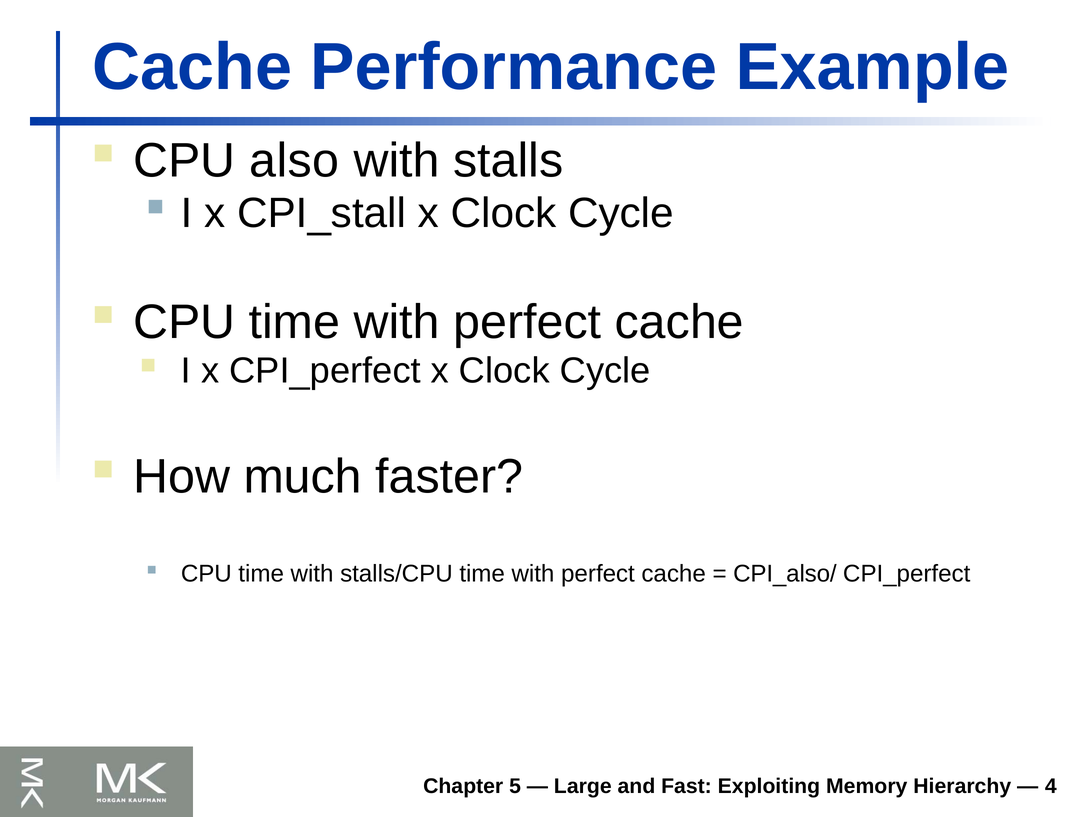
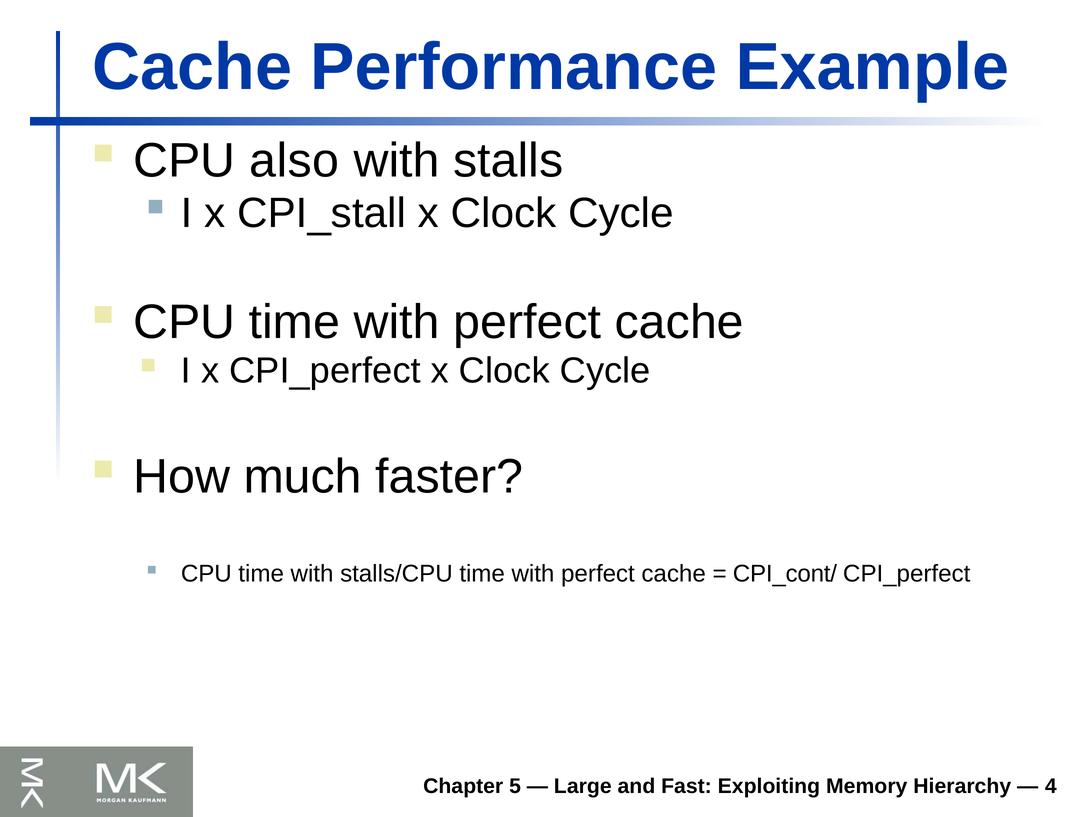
CPI_also/: CPI_also/ -> CPI_cont/
